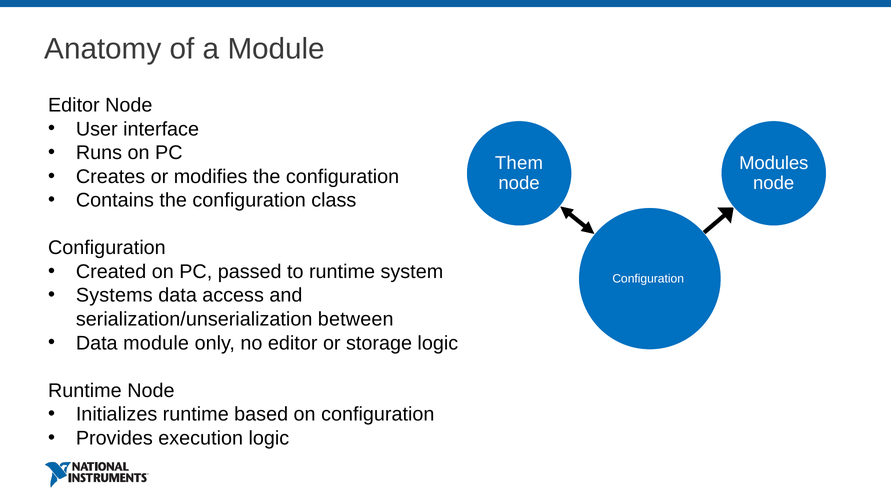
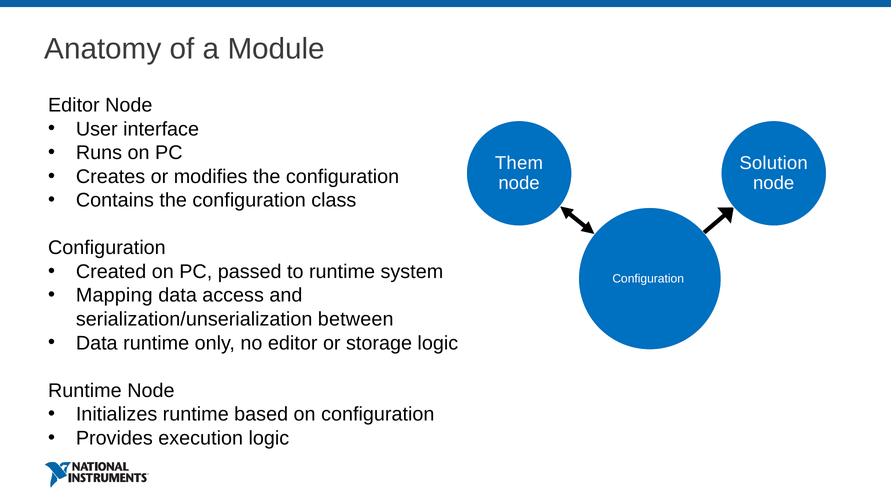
Modules: Modules -> Solution
Systems: Systems -> Mapping
Data module: module -> runtime
